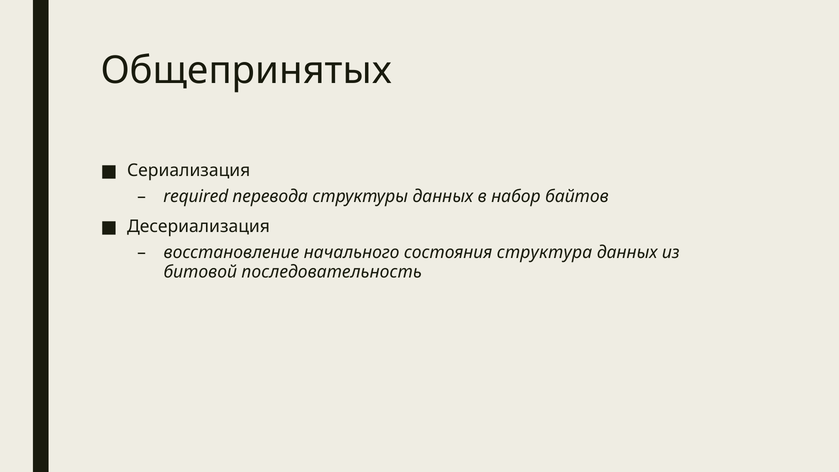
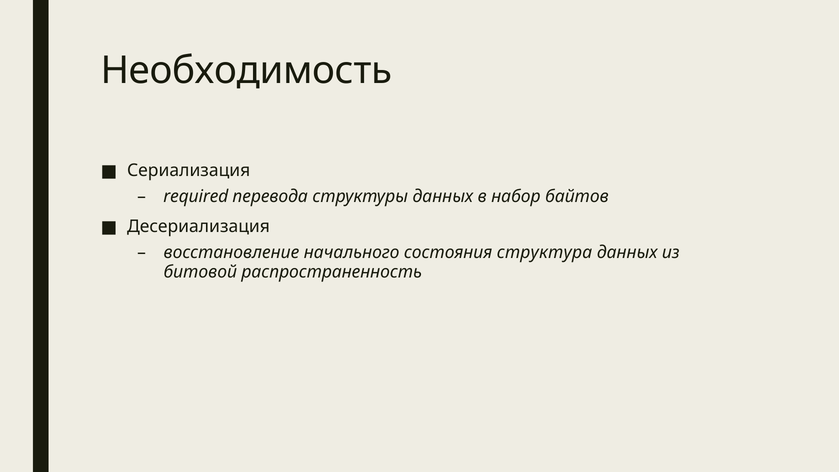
Общепринятых: Общепринятых -> Необходимость
последовательность: последовательность -> распространенность
